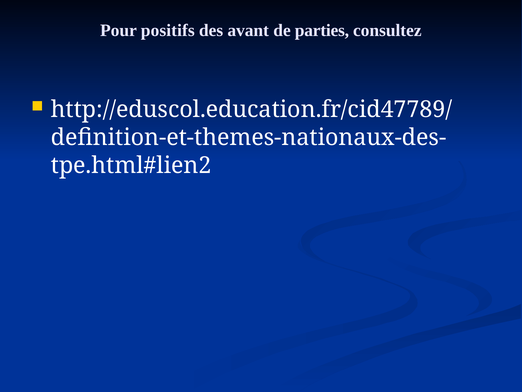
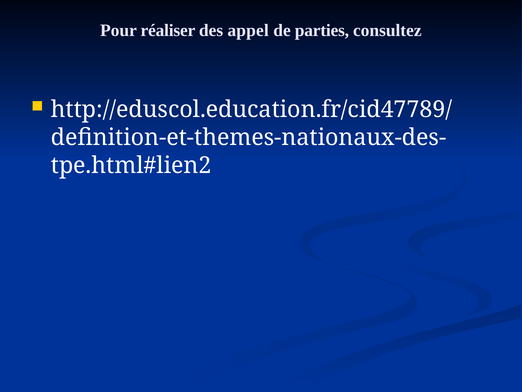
positifs: positifs -> réaliser
avant: avant -> appel
